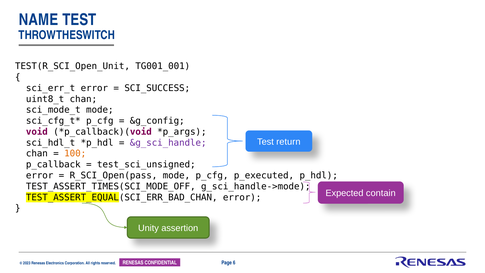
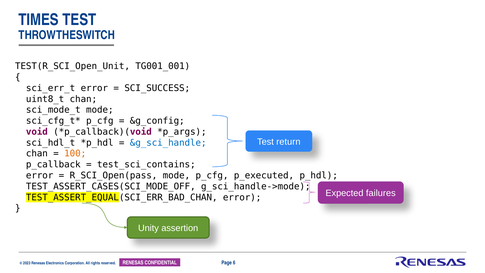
NAME: NAME -> TIMES
&g_sci_handle colour: purple -> blue
test_sci_unsigned: test_sci_unsigned -> test_sci_contains
TEST_ASSERT_TIMES(SCI_MODE_OFF: TEST_ASSERT_TIMES(SCI_MODE_OFF -> TEST_ASSERT_CASES(SCI_MODE_OFF
contain: contain -> failures
